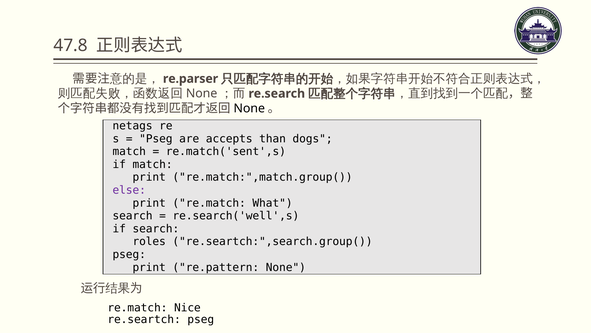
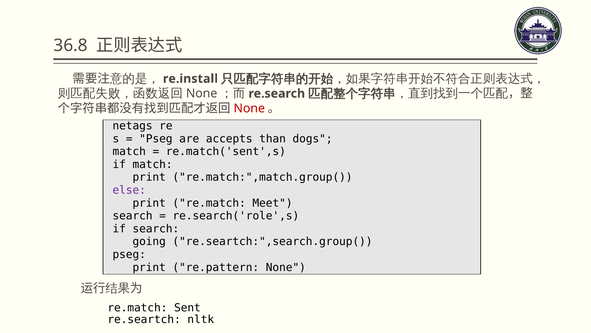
47.8: 47.8 -> 36.8
re.parser: re.parser -> re.install
None at (249, 108) colour: black -> red
What: What -> Meet
re.search('well',s: re.search('well',s -> re.search('role',s
roles: roles -> going
Nice: Nice -> Sent
re.seartch pseg: pseg -> nltk
